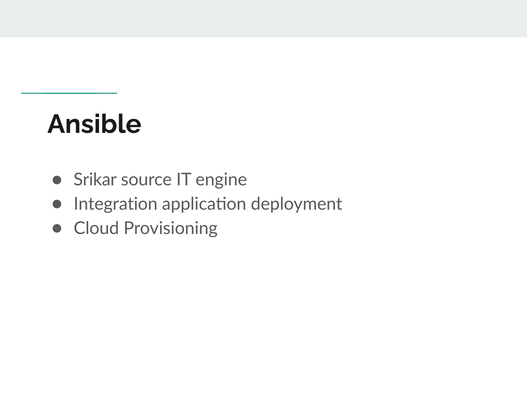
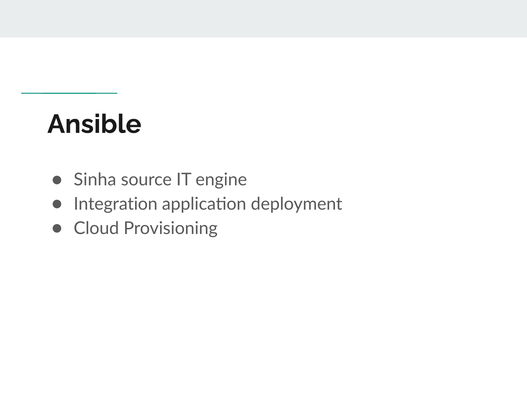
Srikar: Srikar -> Sinha
